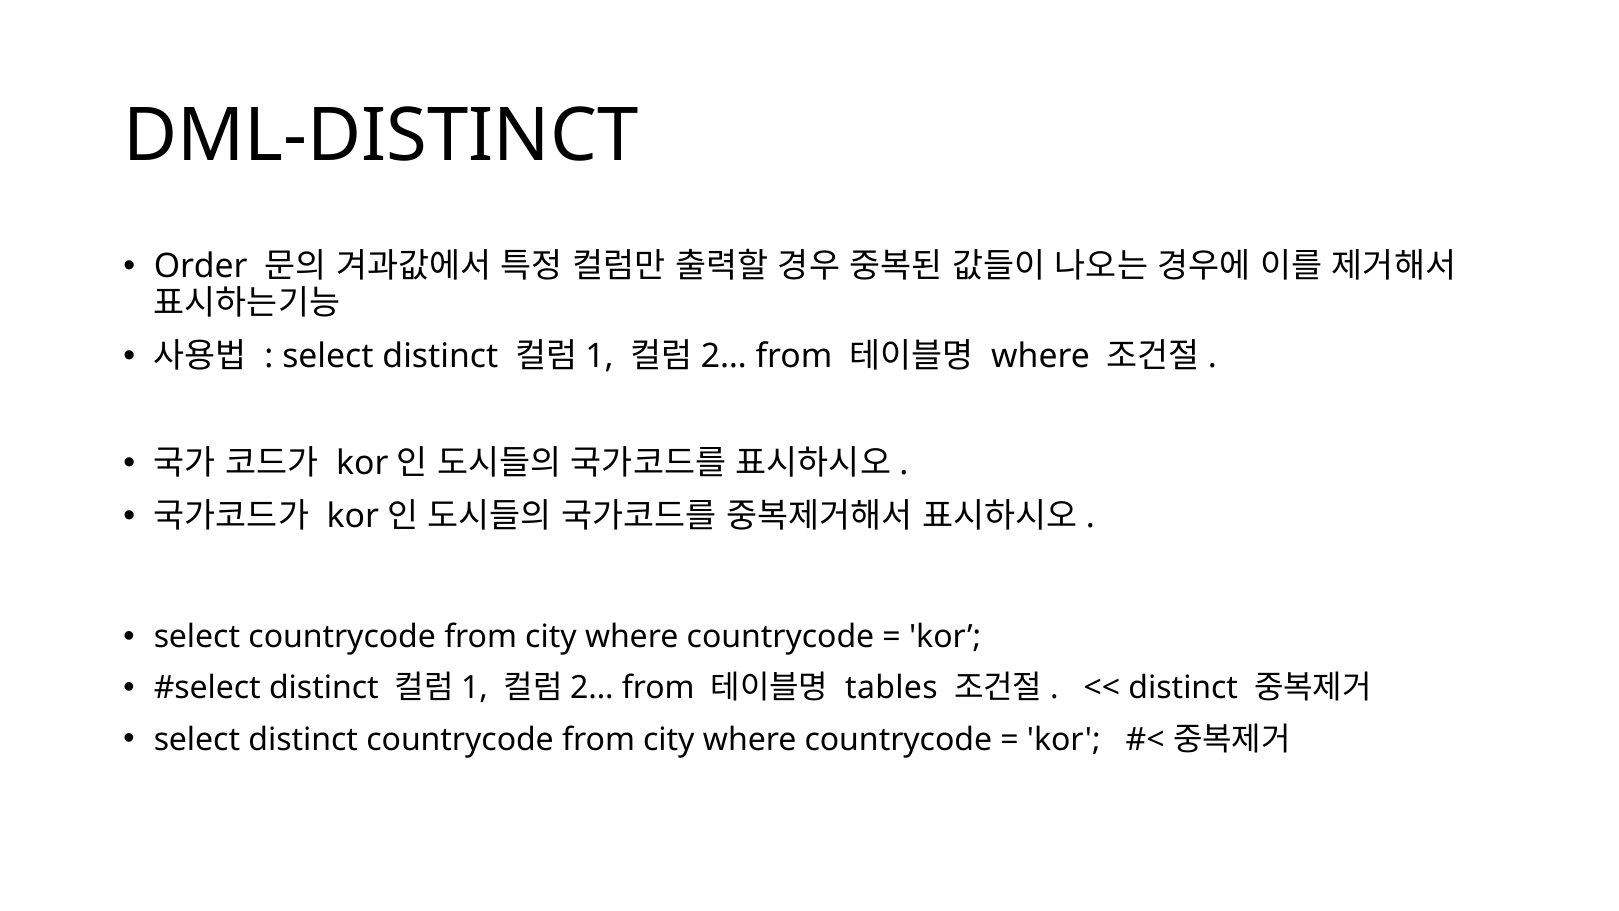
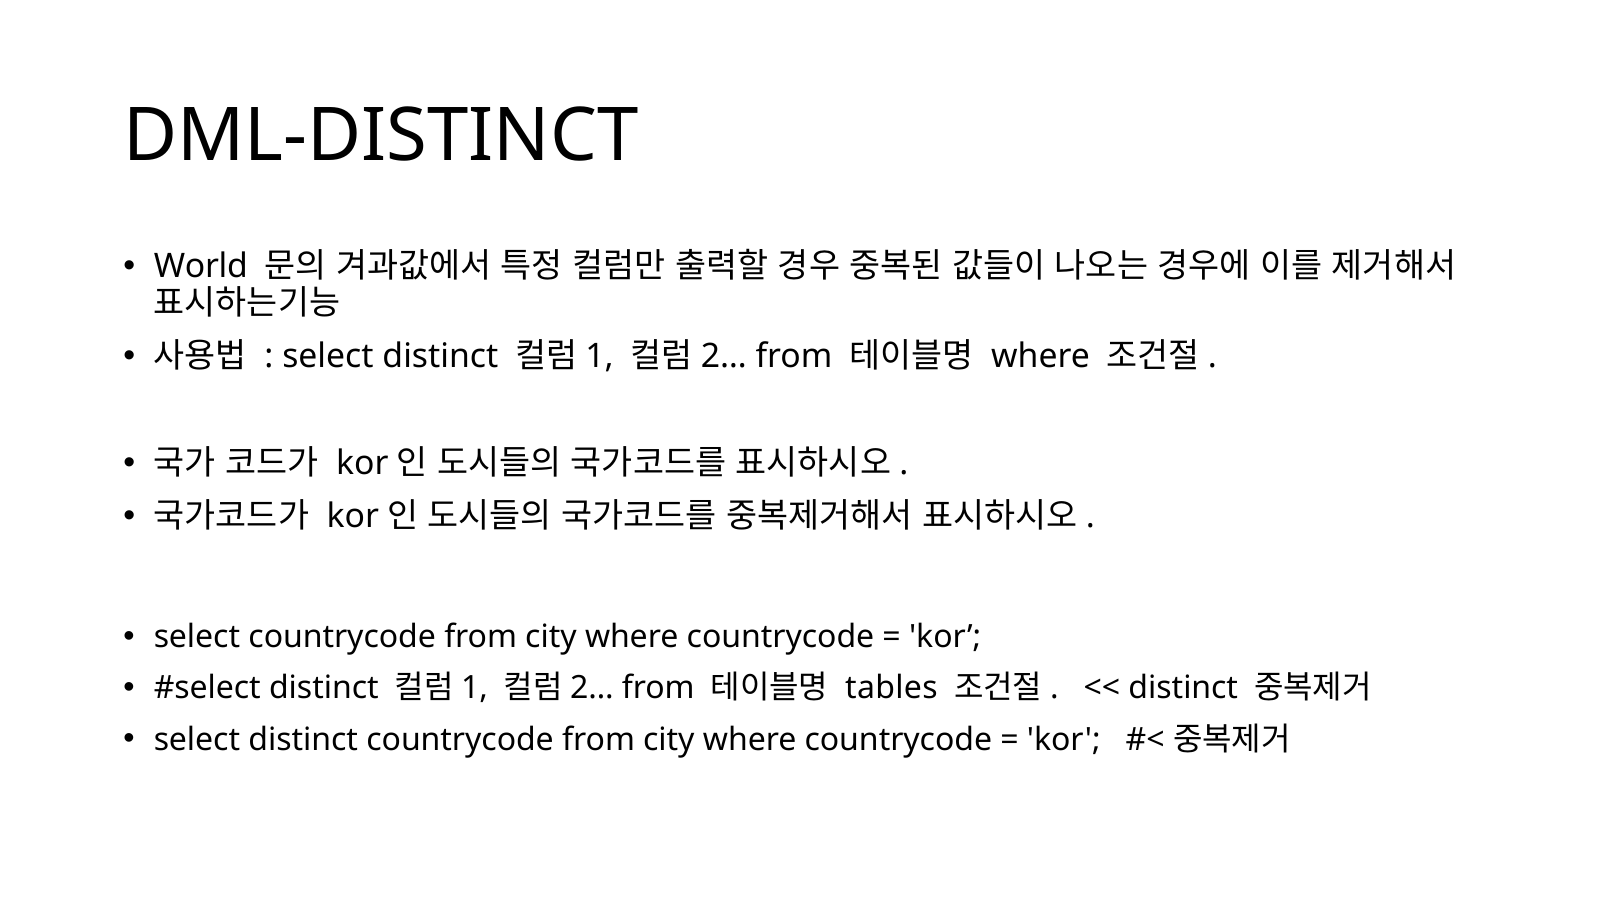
Order: Order -> World
